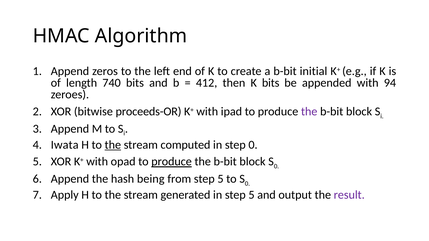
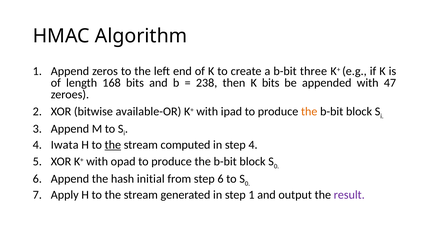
initial: initial -> three
740: 740 -> 168
412: 412 -> 238
94: 94 -> 47
proceeds-OR: proceeds-OR -> available-OR
the at (309, 112) colour: purple -> orange
step 0: 0 -> 4
produce at (172, 162) underline: present -> none
being: being -> initial
from step 5: 5 -> 6
in step 5: 5 -> 1
